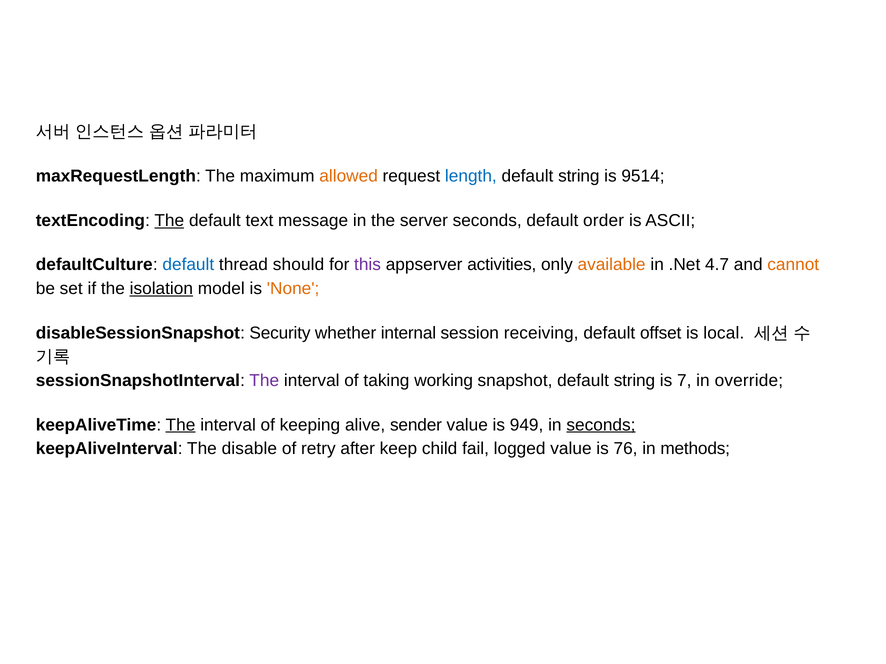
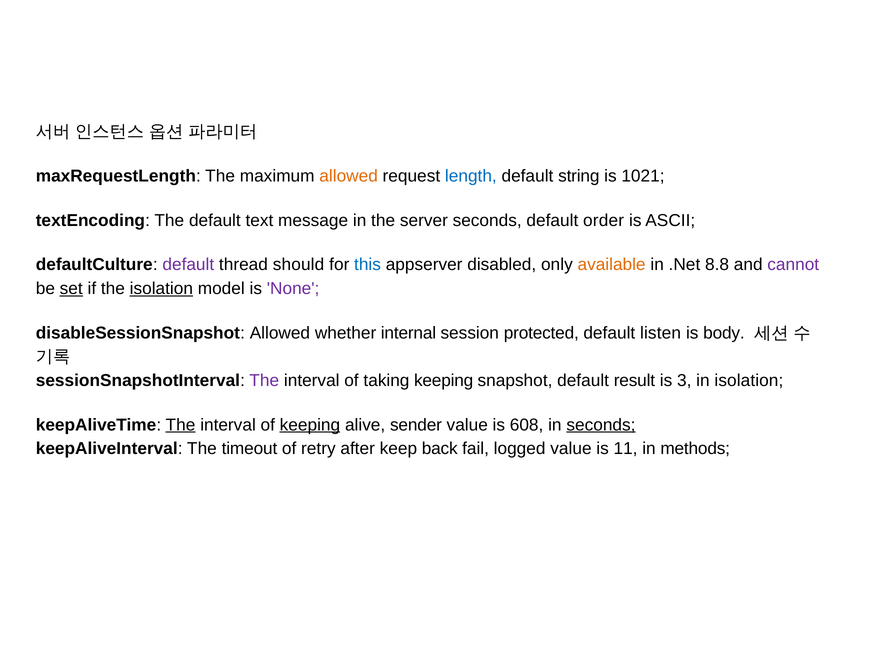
9514: 9514 -> 1021
The at (169, 221) underline: present -> none
default at (188, 265) colour: blue -> purple
this colour: purple -> blue
activities: activities -> disabled
4.7: 4.7 -> 8.8
cannot colour: orange -> purple
set underline: none -> present
None colour: orange -> purple
disableSessionSnapshot Security: Security -> Allowed
receiving: receiving -> protected
offset: offset -> listen
local: local -> body
taking working: working -> keeping
snapshot default string: string -> result
7: 7 -> 3
in override: override -> isolation
keeping at (310, 425) underline: none -> present
949: 949 -> 608
disable: disable -> timeout
child: child -> back
76: 76 -> 11
